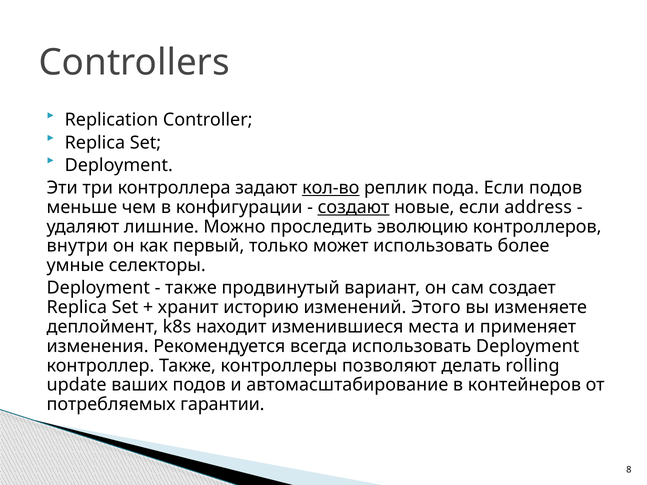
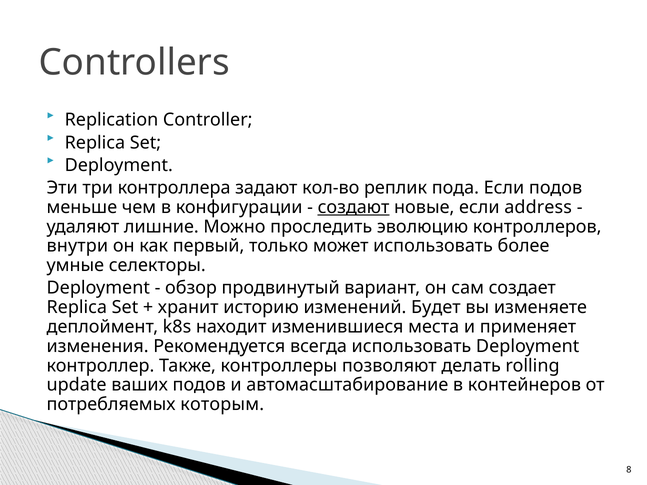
кол-во underline: present -> none
также at (191, 288): также -> обзор
Этого: Этого -> Будет
гарантии: гарантии -> которым
